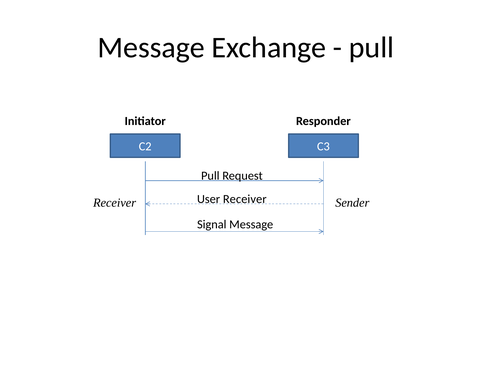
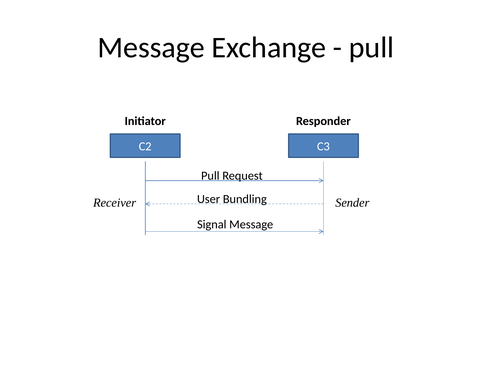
User Receiver: Receiver -> Bundling
